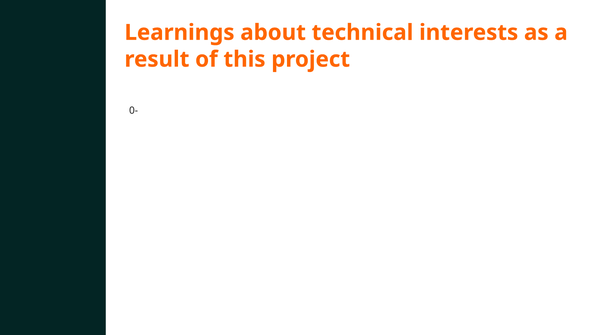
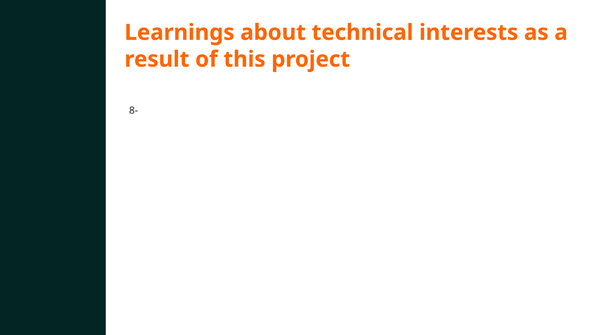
0-: 0- -> 8-
